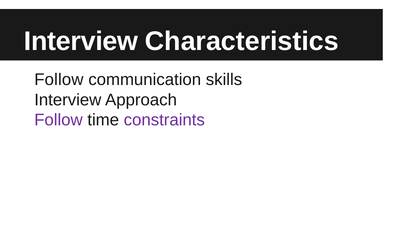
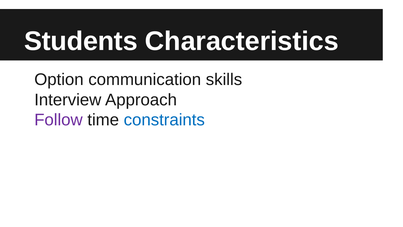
Interview at (81, 41): Interview -> Students
Follow at (59, 80): Follow -> Option
constraints colour: purple -> blue
